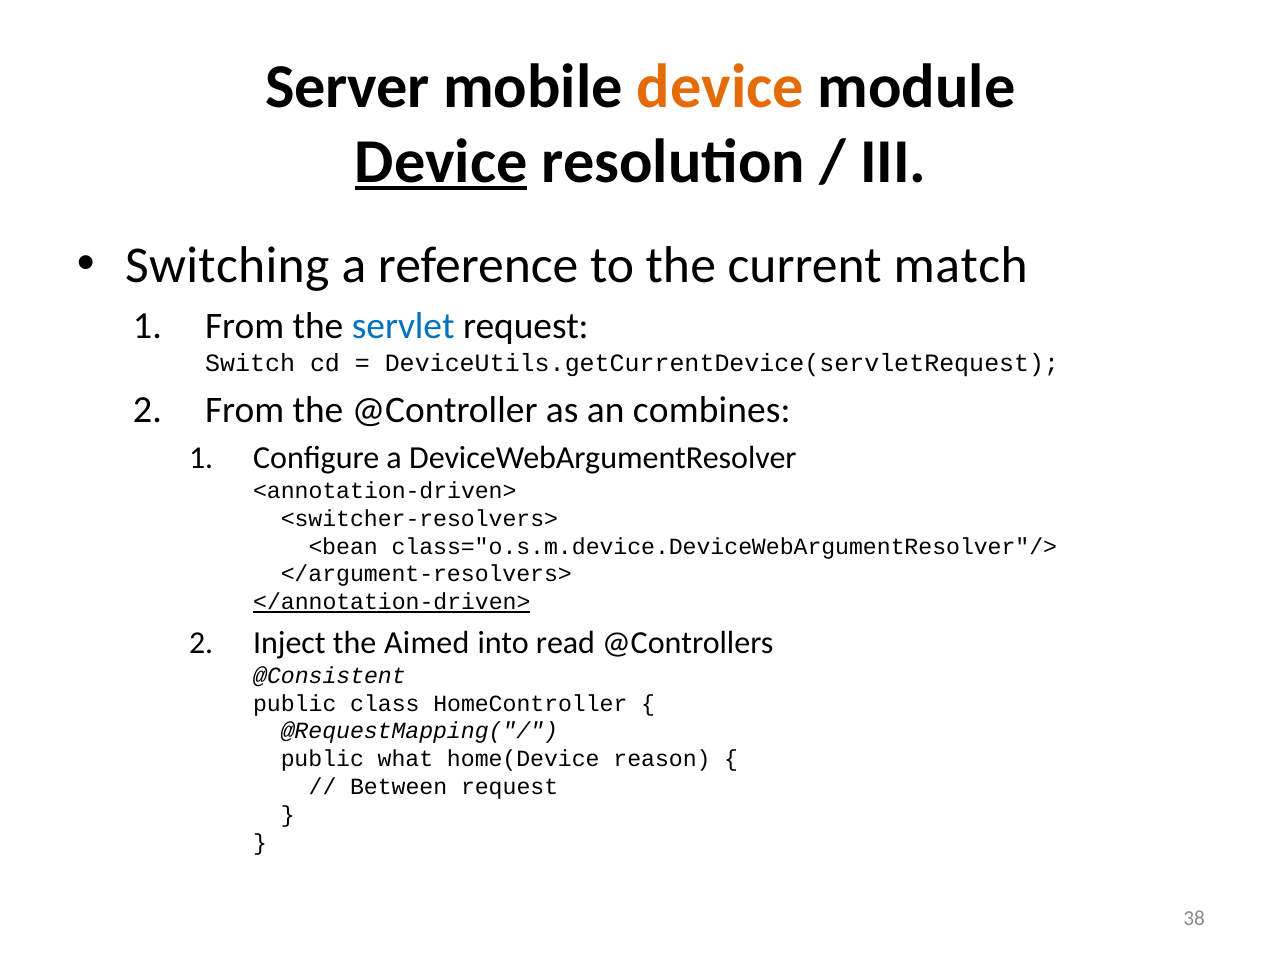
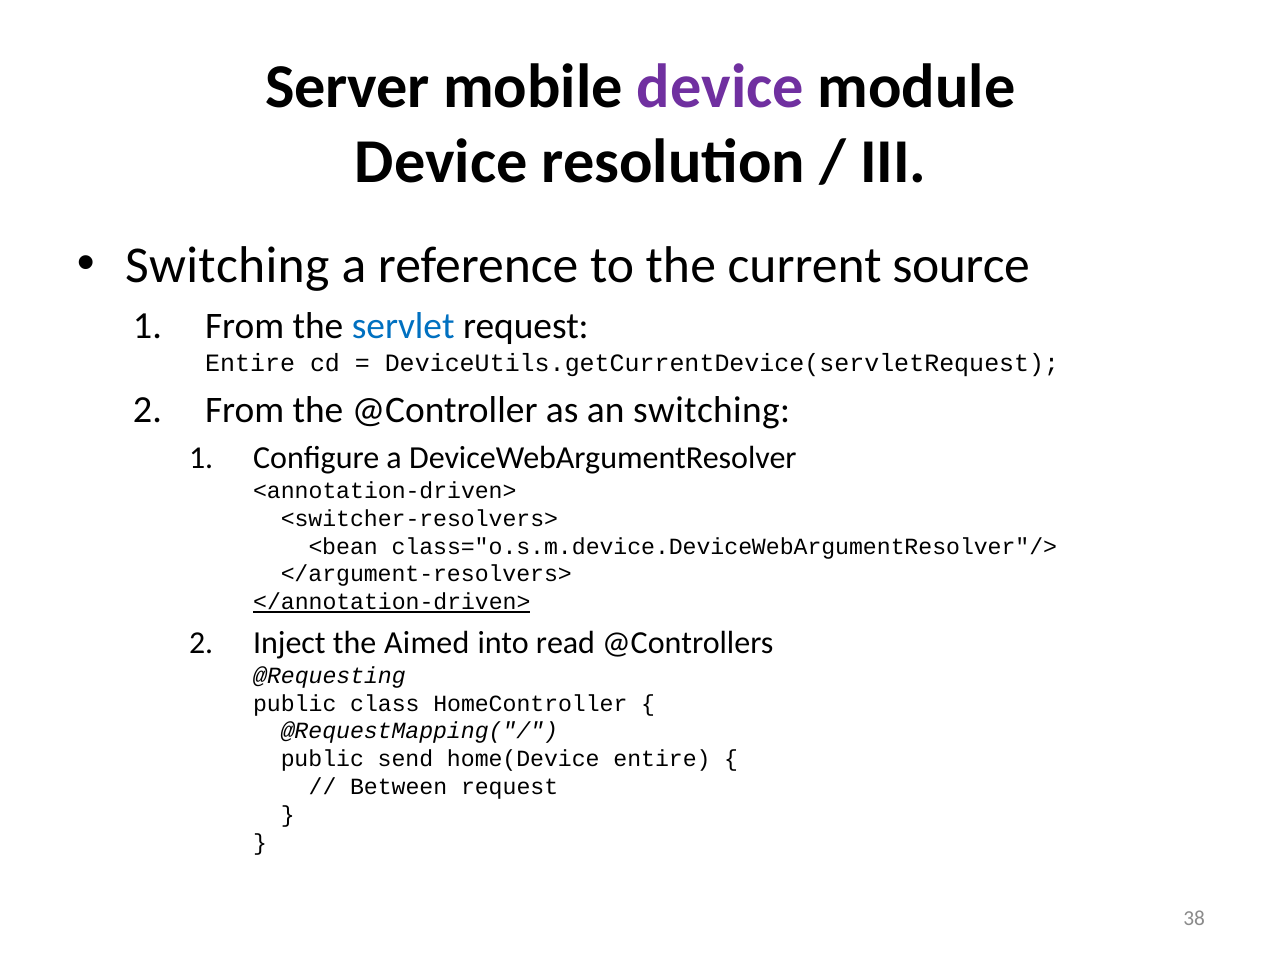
device at (720, 87) colour: orange -> purple
Device at (441, 161) underline: present -> none
match: match -> source
Switch at (250, 363): Switch -> Entire
an combines: combines -> switching
@Consistent: @Consistent -> @Requesting
what: what -> send
home(Device reason: reason -> entire
